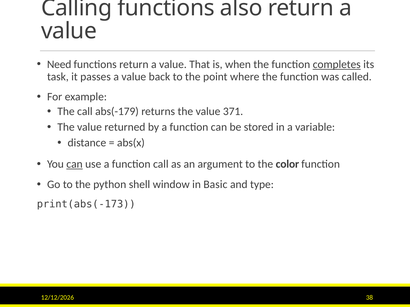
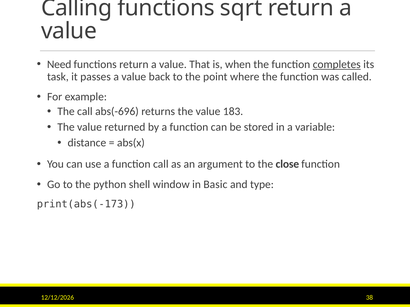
also: also -> sqrt
abs(-179: abs(-179 -> abs(-696
371: 371 -> 183
can at (75, 164) underline: present -> none
color: color -> close
